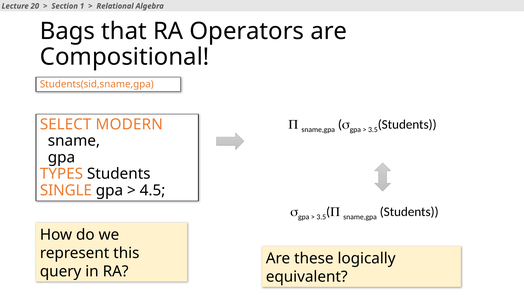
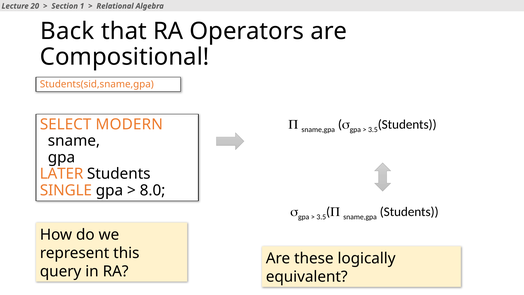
Bags: Bags -> Back
TYPES: TYPES -> LATER
4.5: 4.5 -> 8.0
